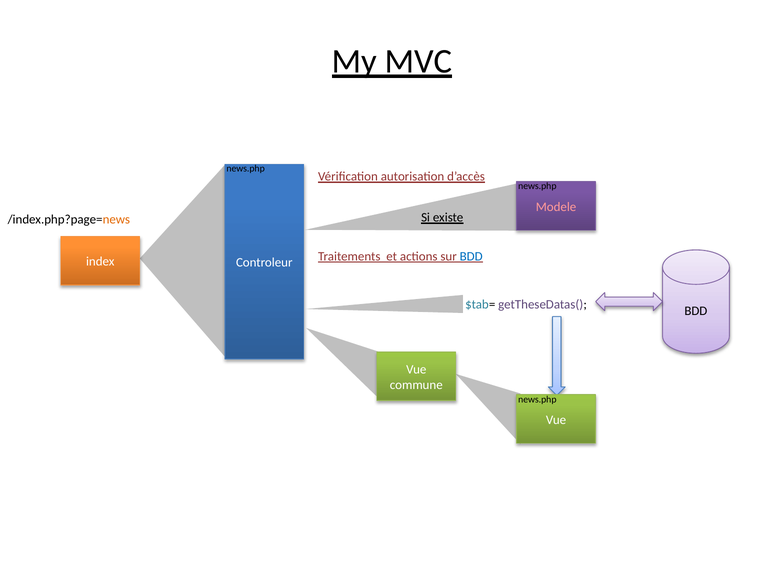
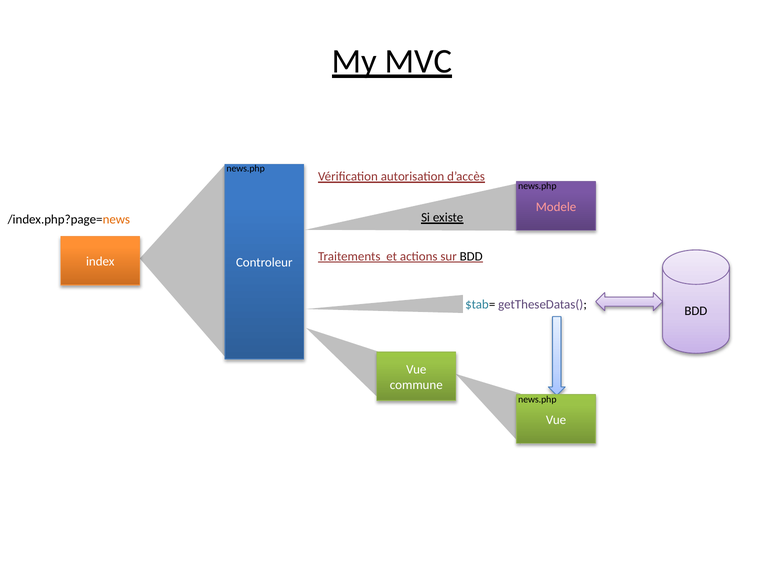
BDD at (471, 256) colour: blue -> black
